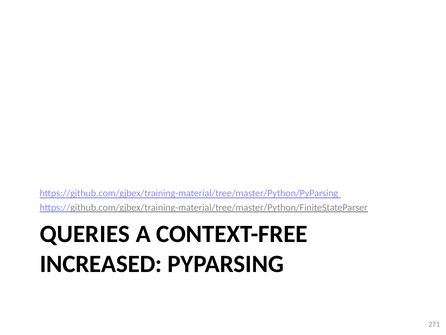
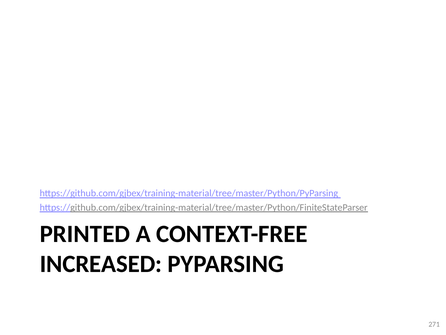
QUERIES: QUERIES -> PRINTED
